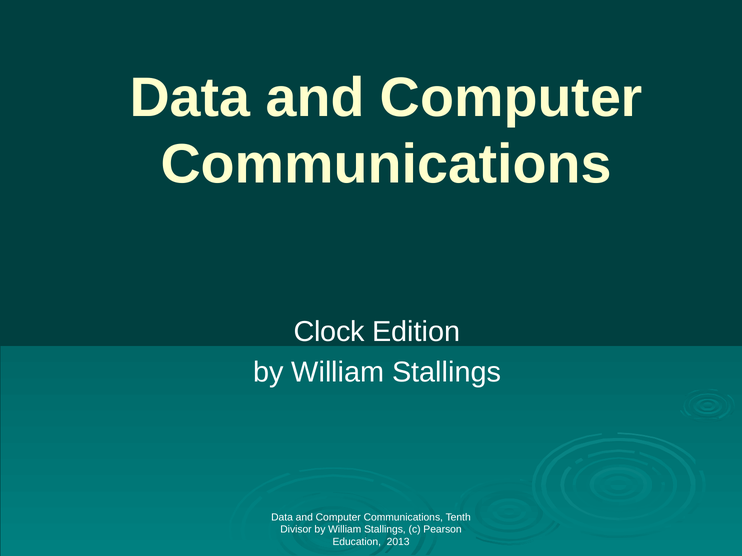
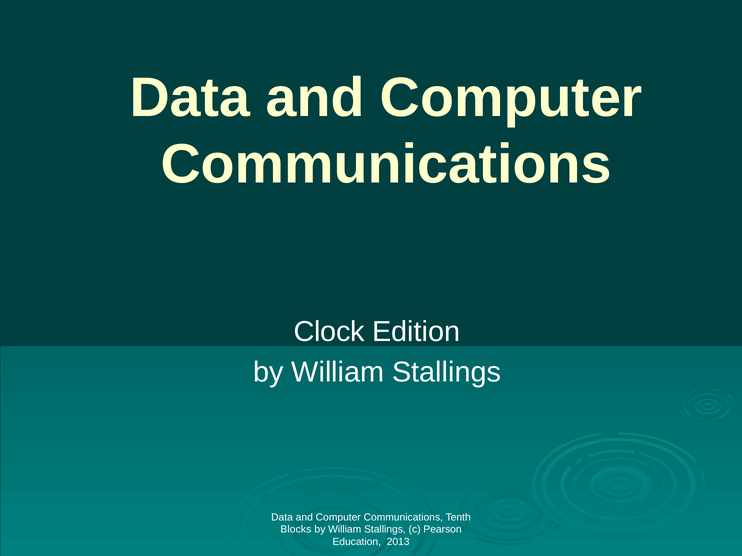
Divisor: Divisor -> Blocks
